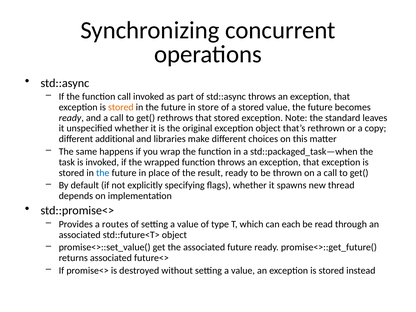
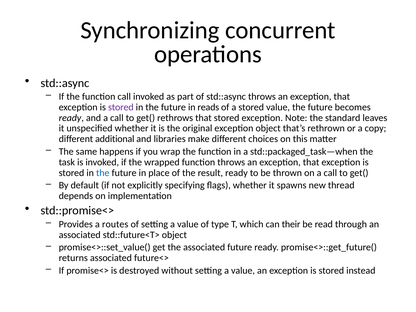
stored at (121, 107) colour: orange -> purple
store: store -> reads
each: each -> their
